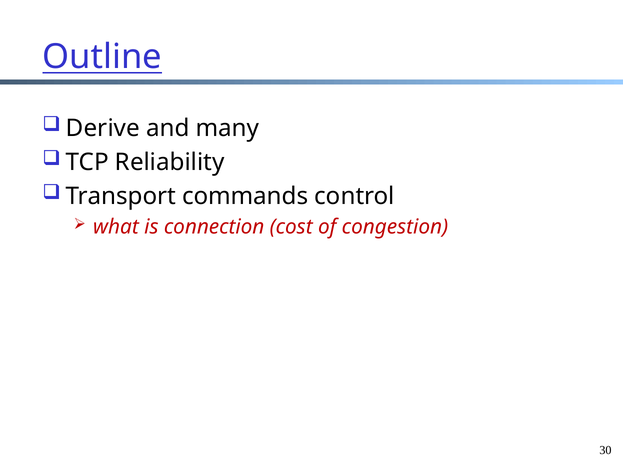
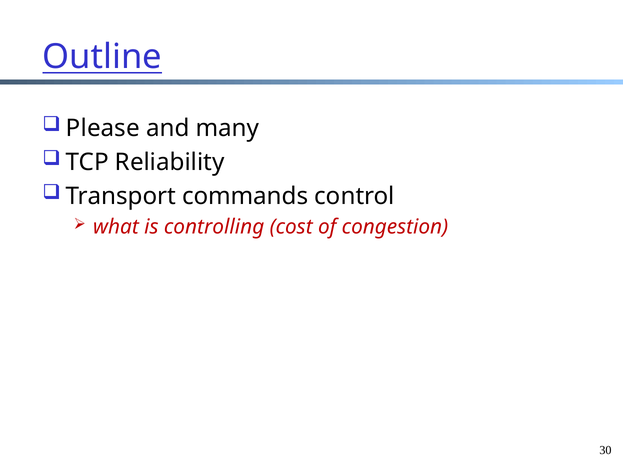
Derive: Derive -> Please
connection: connection -> controlling
